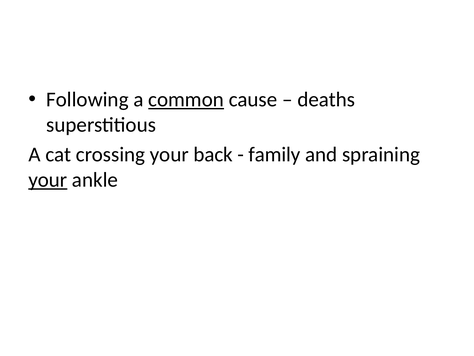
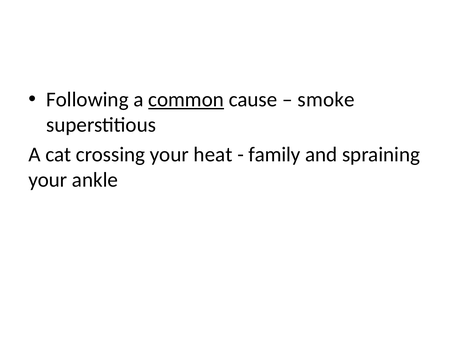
deaths: deaths -> smoke
back: back -> heat
your at (48, 180) underline: present -> none
